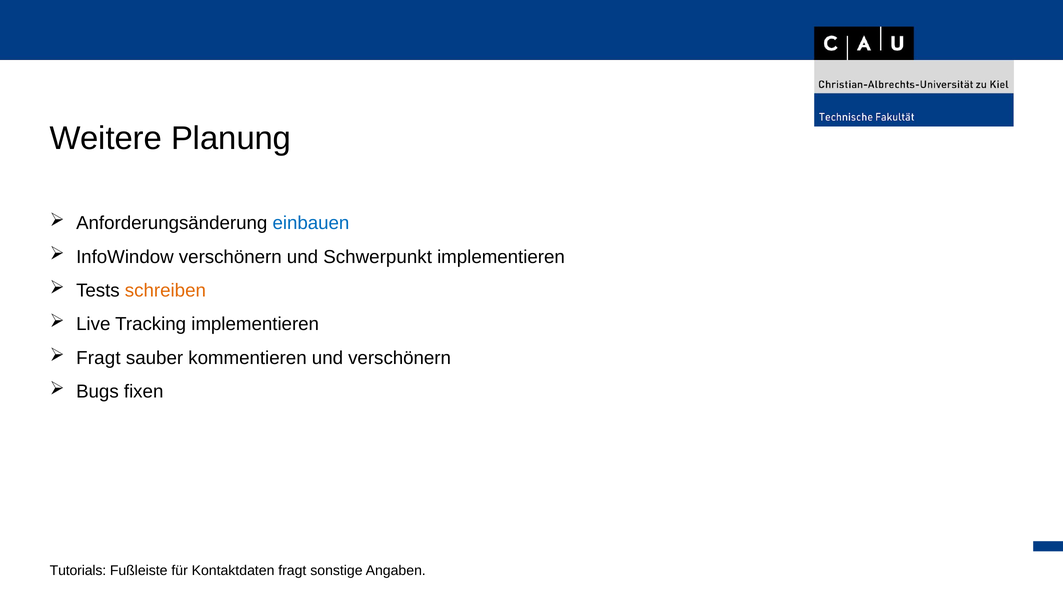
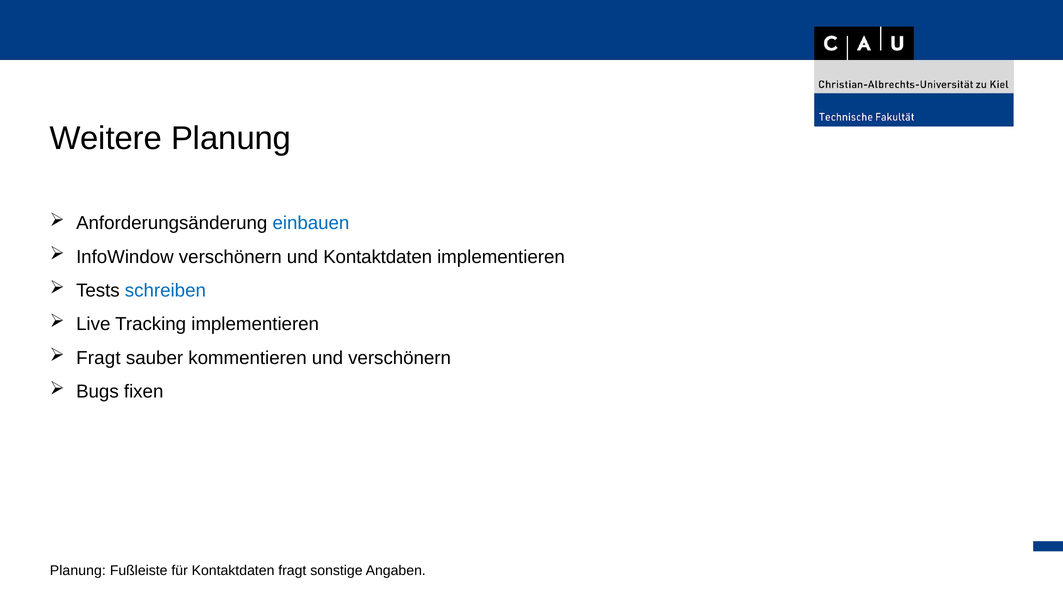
und Schwerpunkt: Schwerpunkt -> Kontaktdaten
schreiben colour: orange -> blue
Tutorials at (78, 570): Tutorials -> Planung
